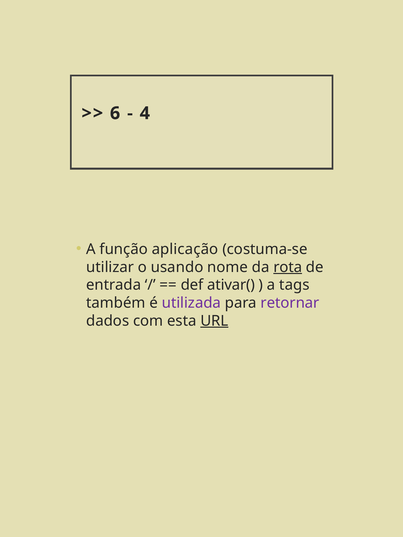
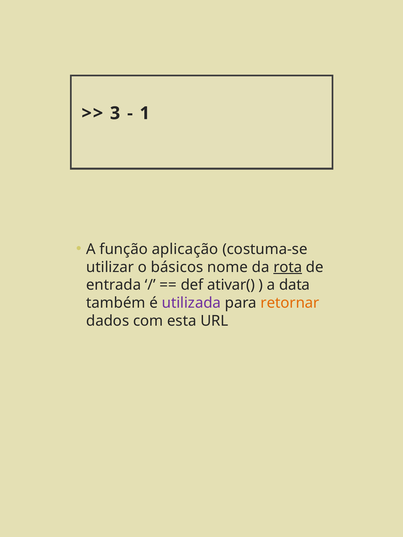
6: 6 -> 3
4: 4 -> 1
usando: usando -> básicos
tags: tags -> data
retornar colour: purple -> orange
URL underline: present -> none
